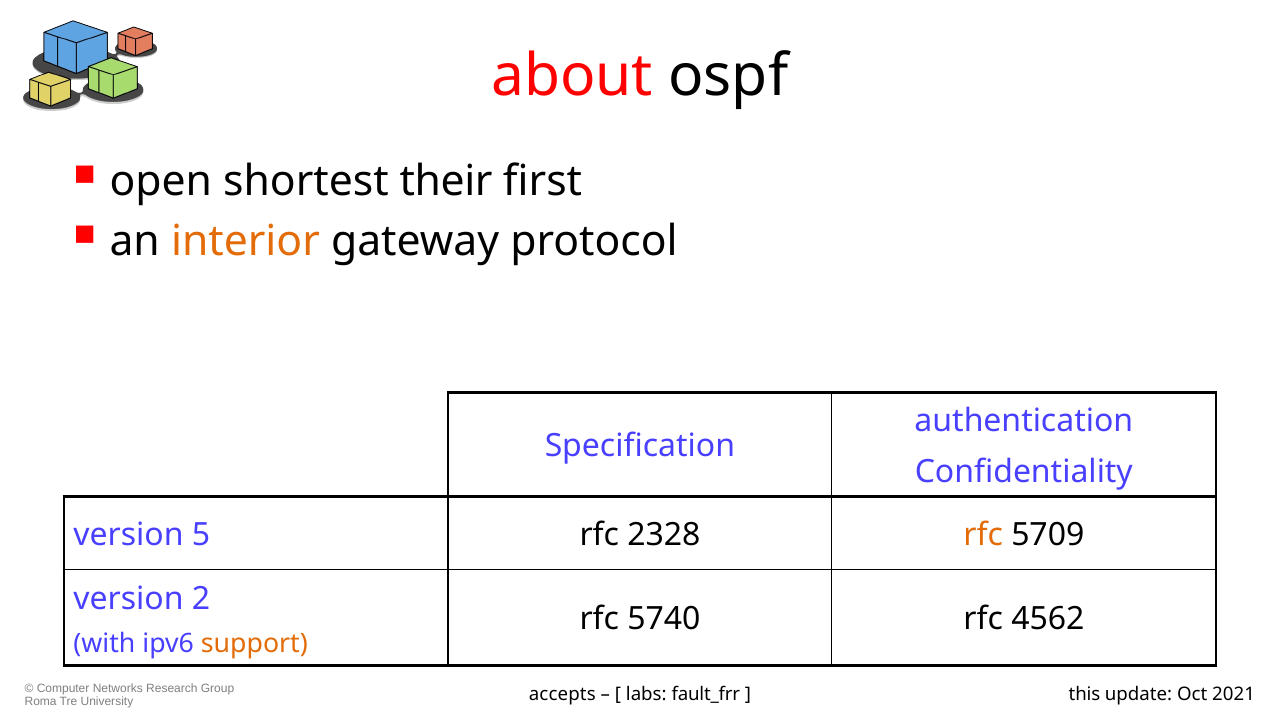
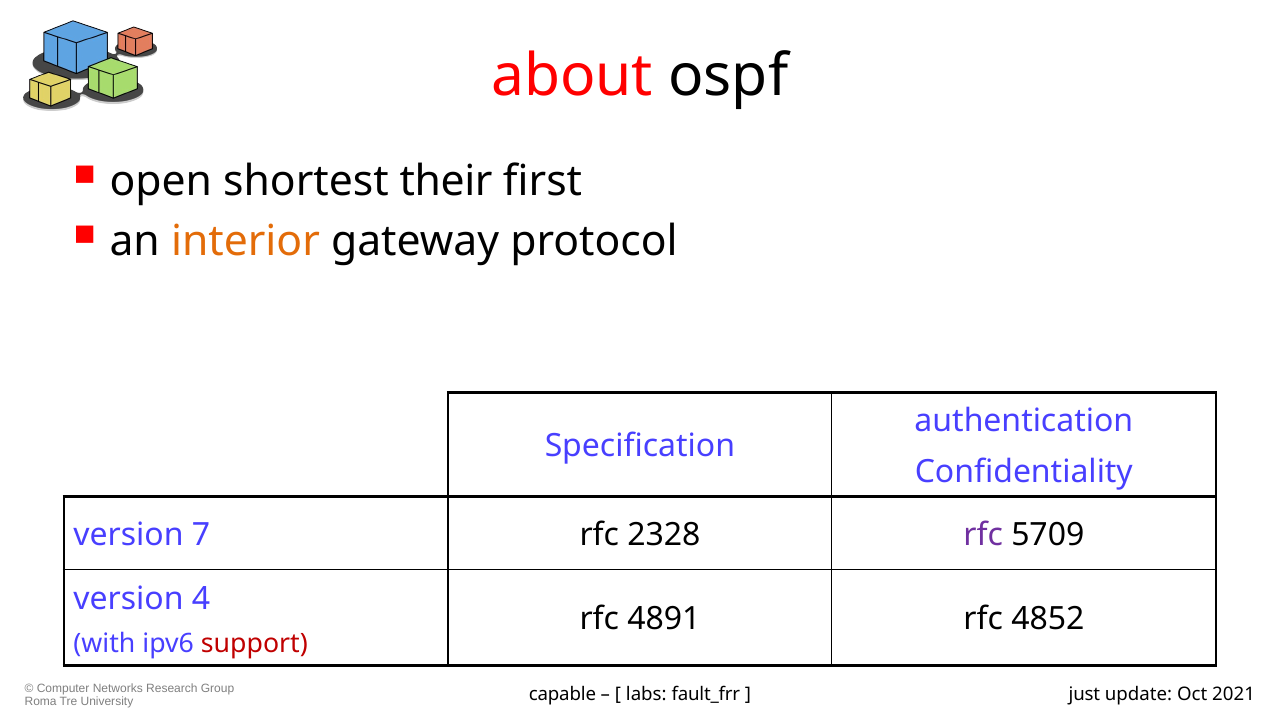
5: 5 -> 7
rfc at (983, 535) colour: orange -> purple
2: 2 -> 4
5740: 5740 -> 4891
4562: 4562 -> 4852
support colour: orange -> red
accepts: accepts -> capable
this: this -> just
